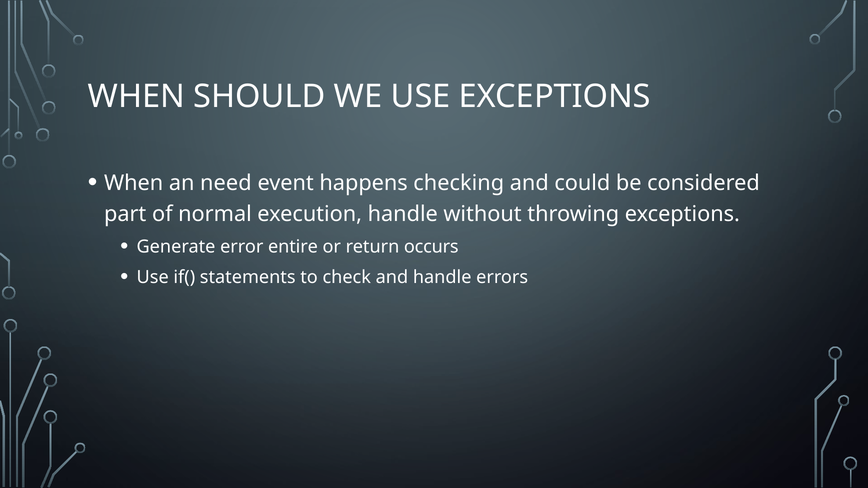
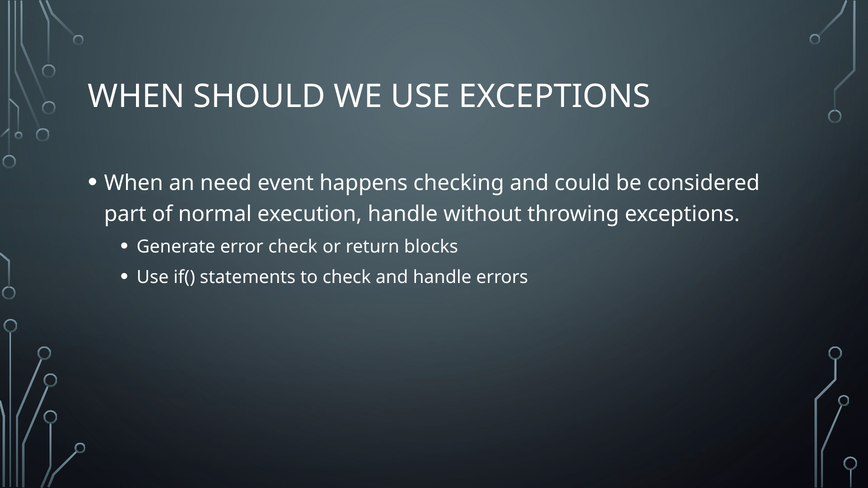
error entire: entire -> check
occurs: occurs -> blocks
